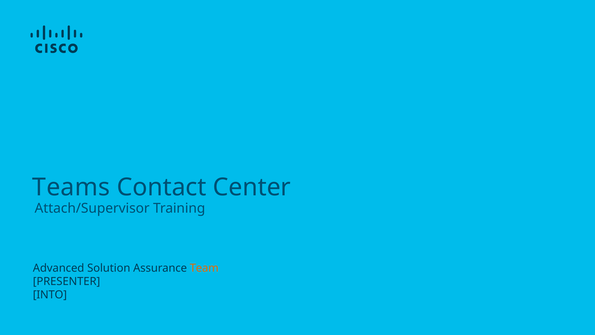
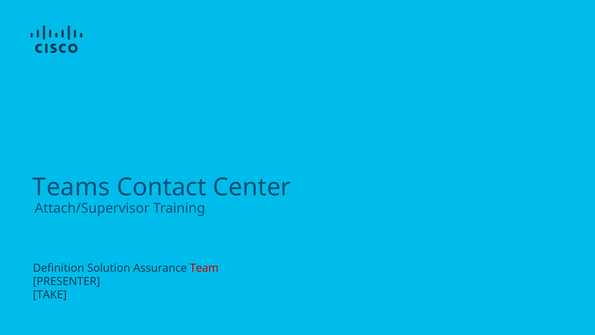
Advanced: Advanced -> Definition
Team colour: orange -> red
INTO: INTO -> TAKE
